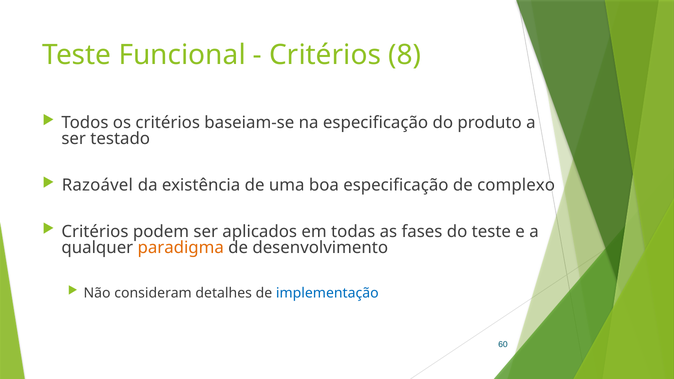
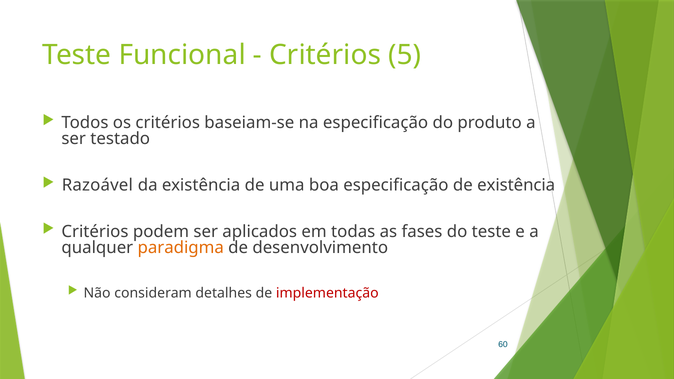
8: 8 -> 5
de complexo: complexo -> existência
implementação colour: blue -> red
